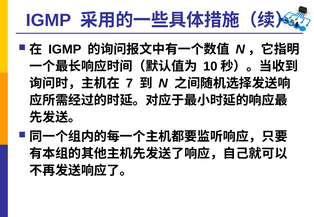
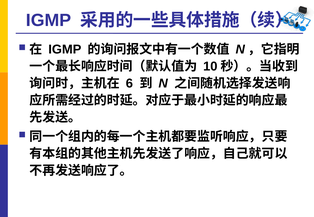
7: 7 -> 6
